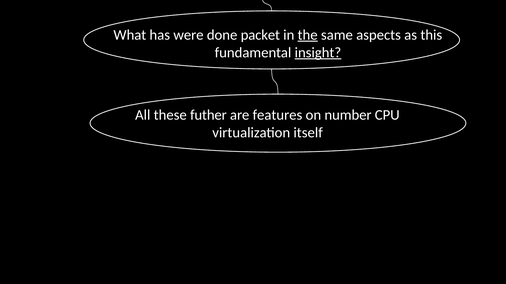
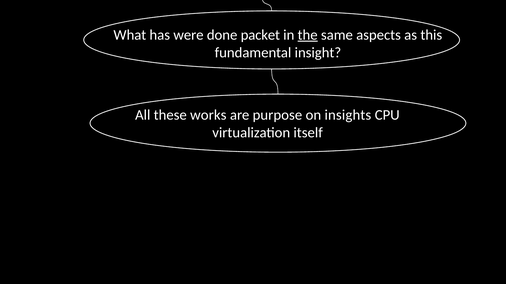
insight underline: present -> none
futher: futher -> works
features: features -> purpose
number: number -> insights
